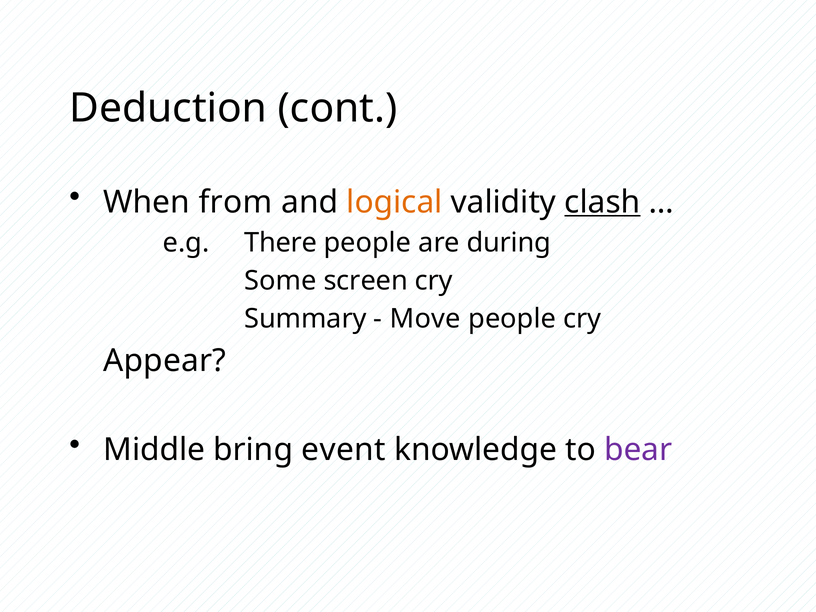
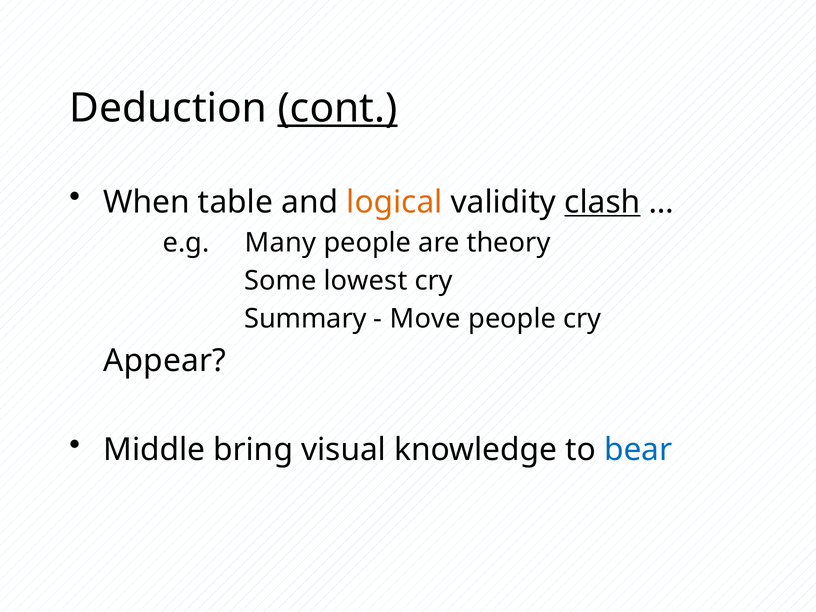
cont underline: none -> present
from: from -> table
There: There -> Many
during: during -> theory
screen: screen -> lowest
event: event -> visual
bear colour: purple -> blue
